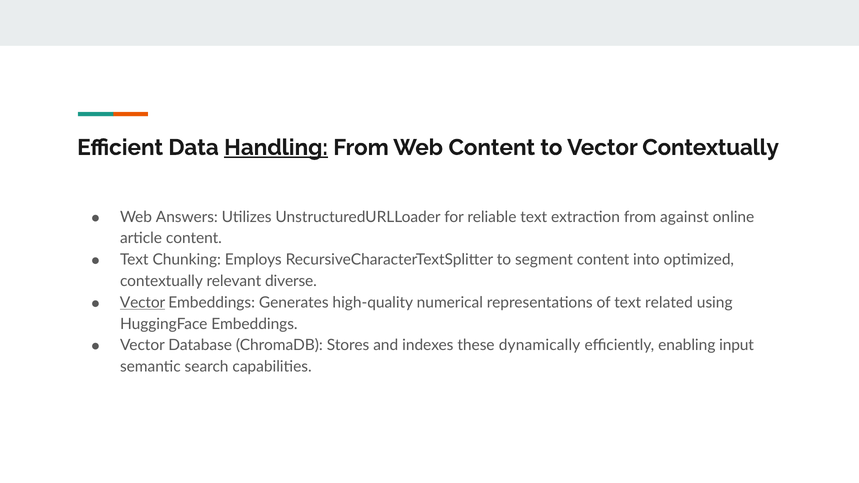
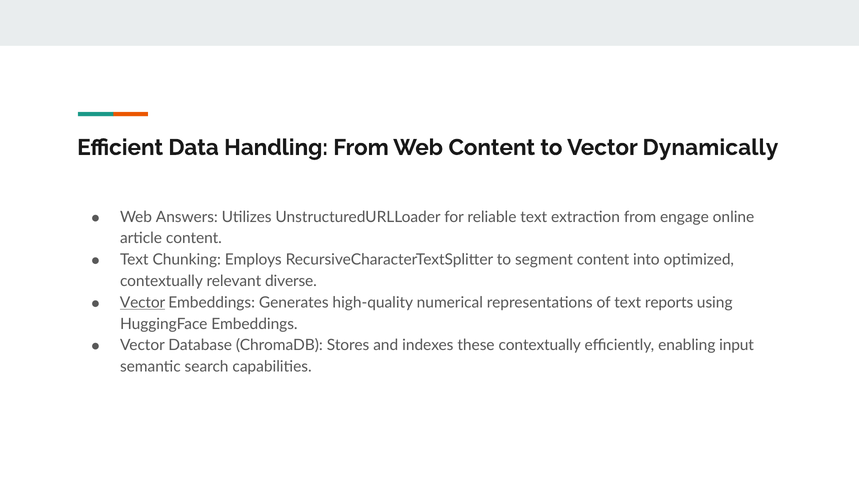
Handling underline: present -> none
Vector Contextually: Contextually -> Dynamically
against: against -> engage
related: related -> reports
these dynamically: dynamically -> contextually
